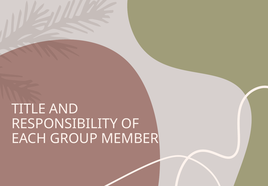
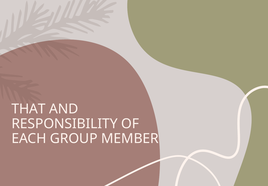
TITLE: TITLE -> THAT
